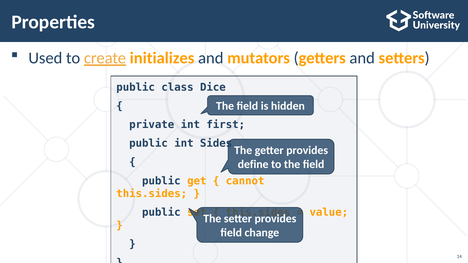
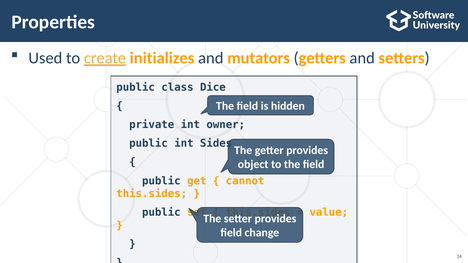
first: first -> owner
define: define -> object
